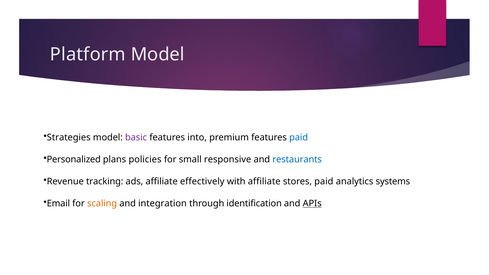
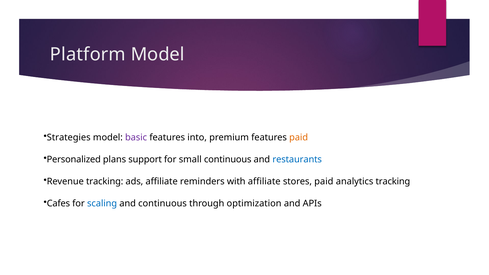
paid at (299, 138) colour: blue -> orange
policies: policies -> support
small responsive: responsive -> continuous
effectively: effectively -> reminders
analytics systems: systems -> tracking
Email: Email -> Cafes
scaling colour: orange -> blue
and integration: integration -> continuous
identification: identification -> optimization
APIs underline: present -> none
